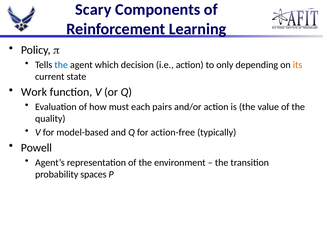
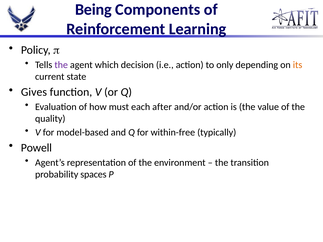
Scary: Scary -> Being
the at (61, 65) colour: blue -> purple
Work: Work -> Gives
pairs: pairs -> after
action-free: action-free -> within-free
